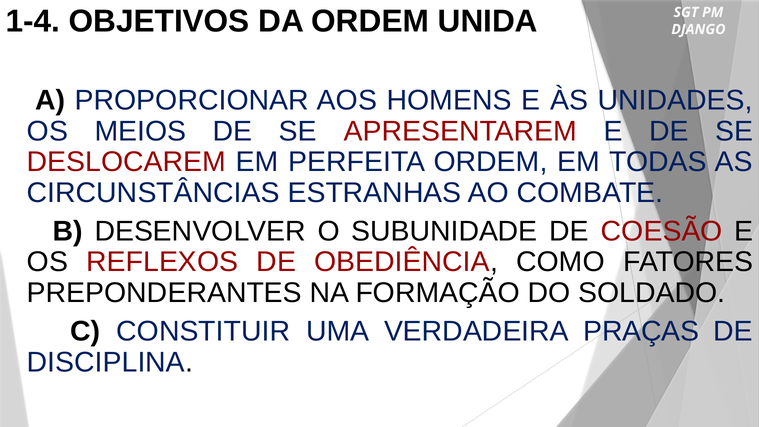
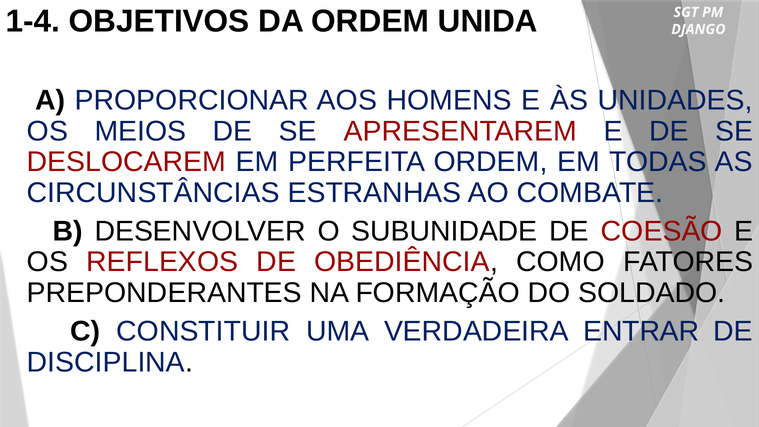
PRAÇAS: PRAÇAS -> ENTRAR
